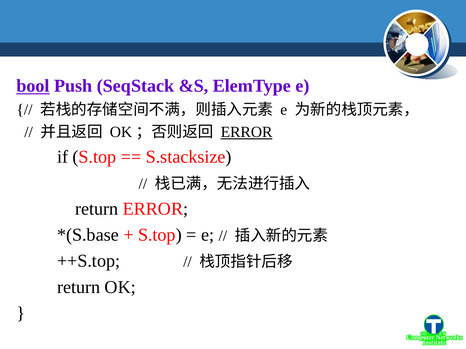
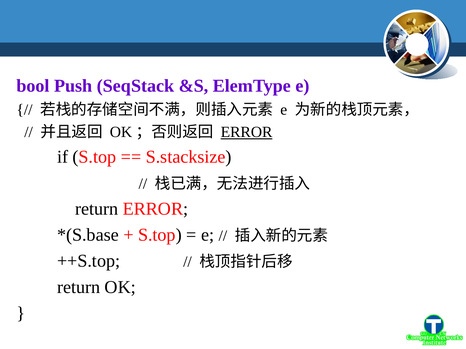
bool underline: present -> none
